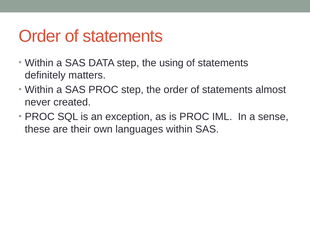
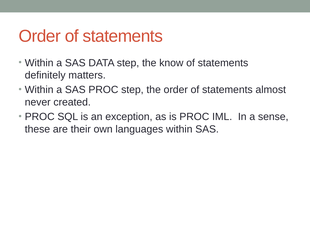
using: using -> know
